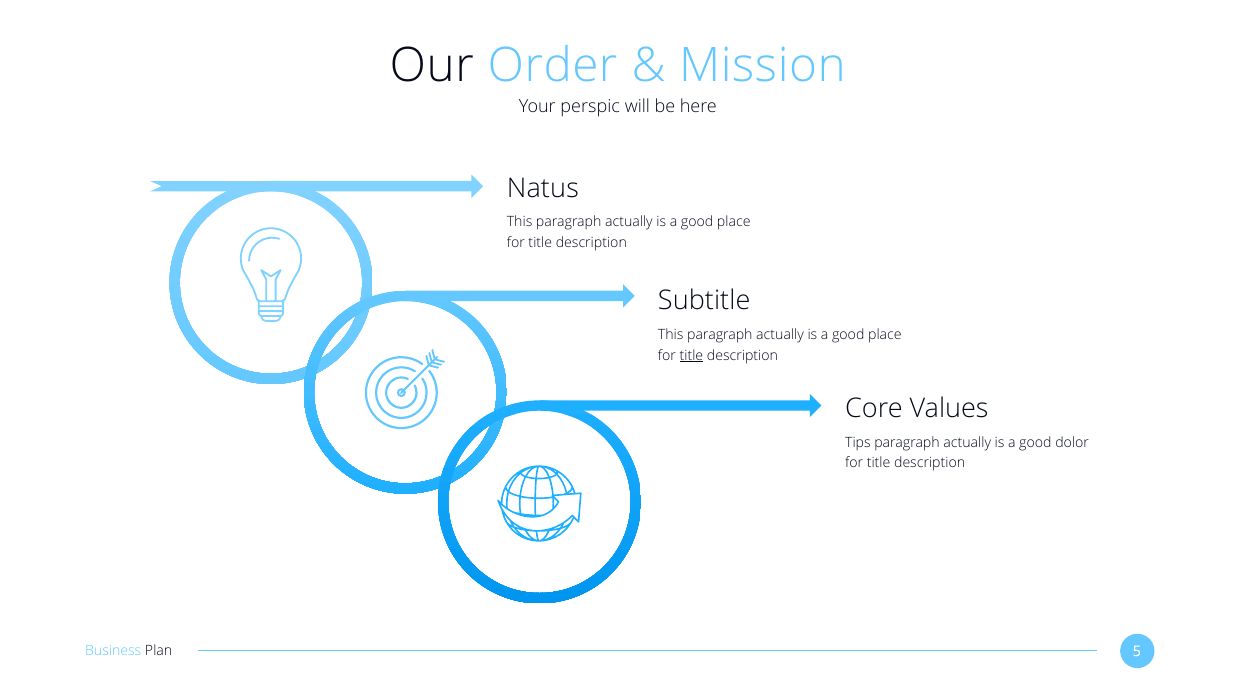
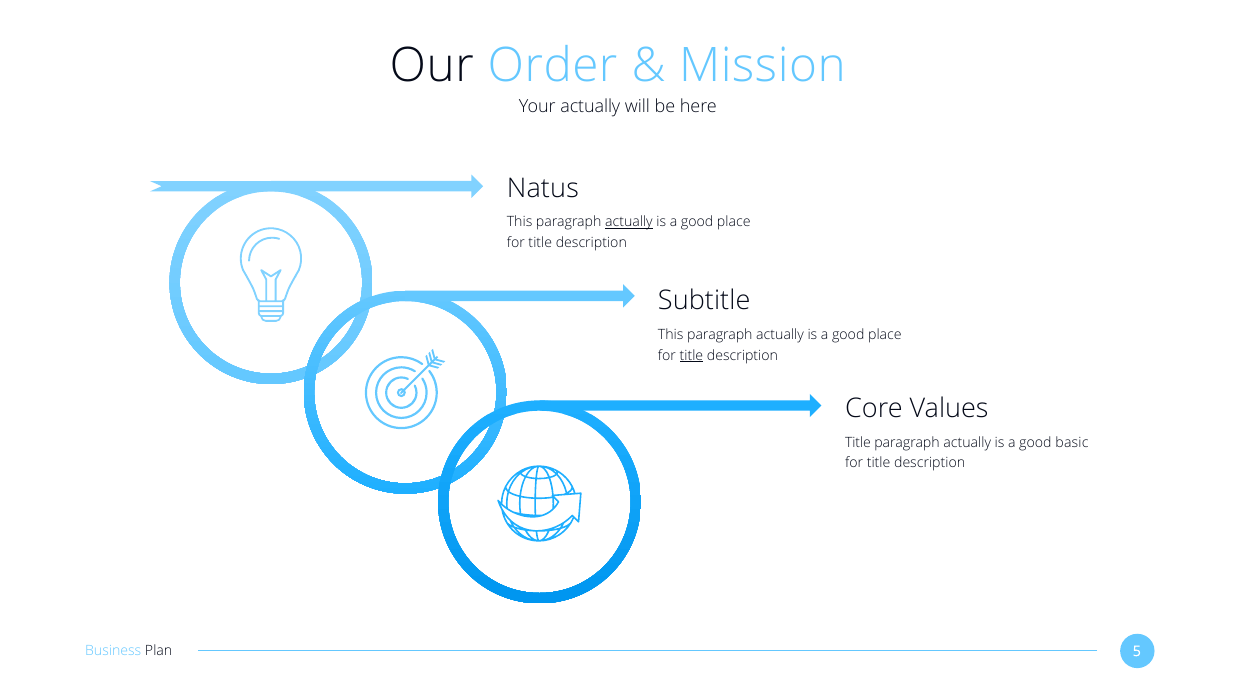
Your perspic: perspic -> actually
actually at (629, 222) underline: none -> present
Tips at (858, 443): Tips -> Title
dolor: dolor -> basic
